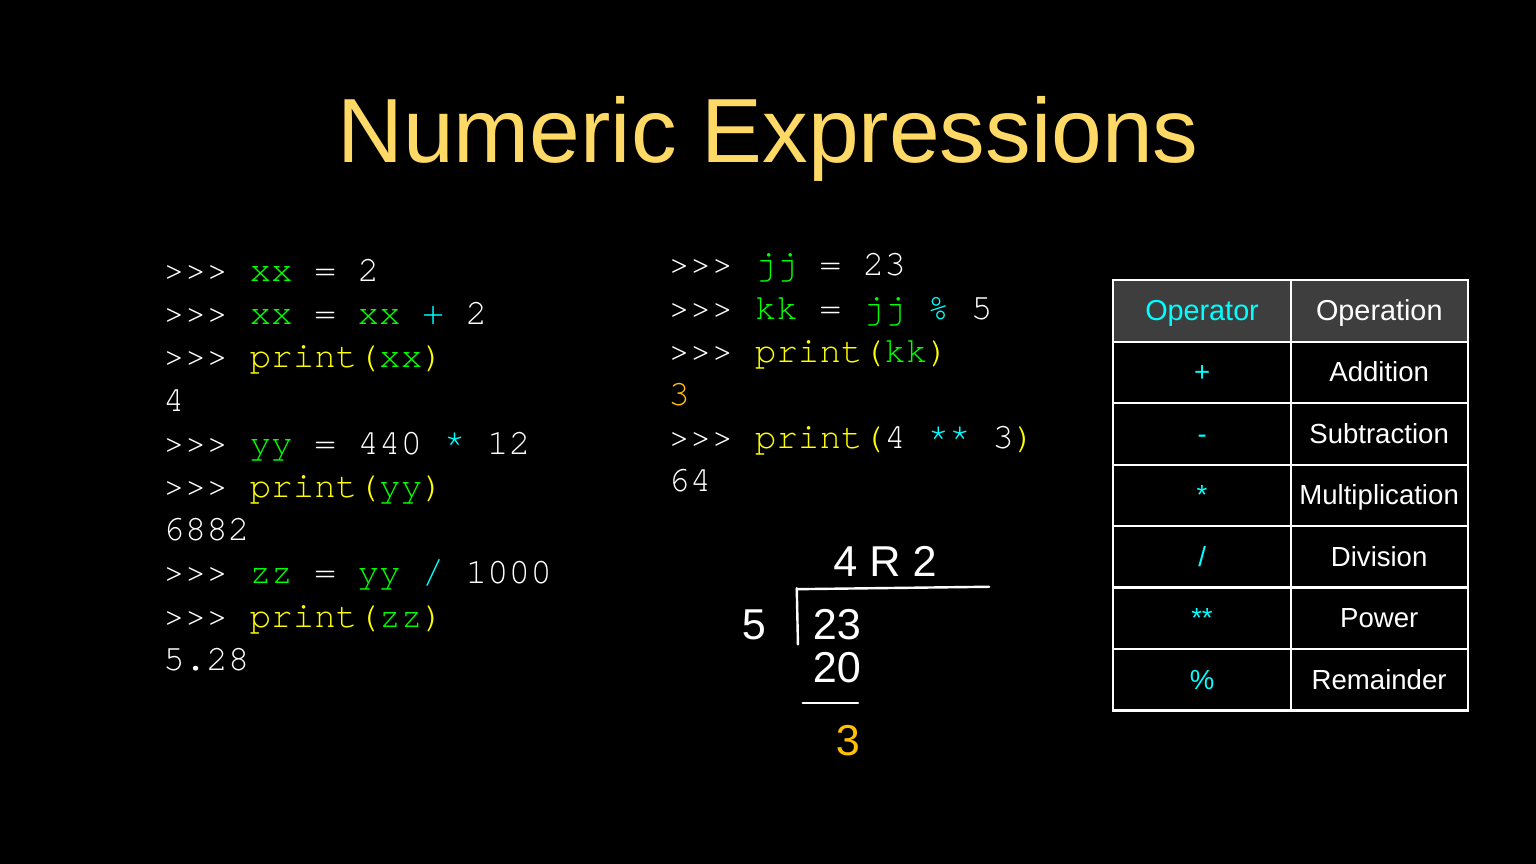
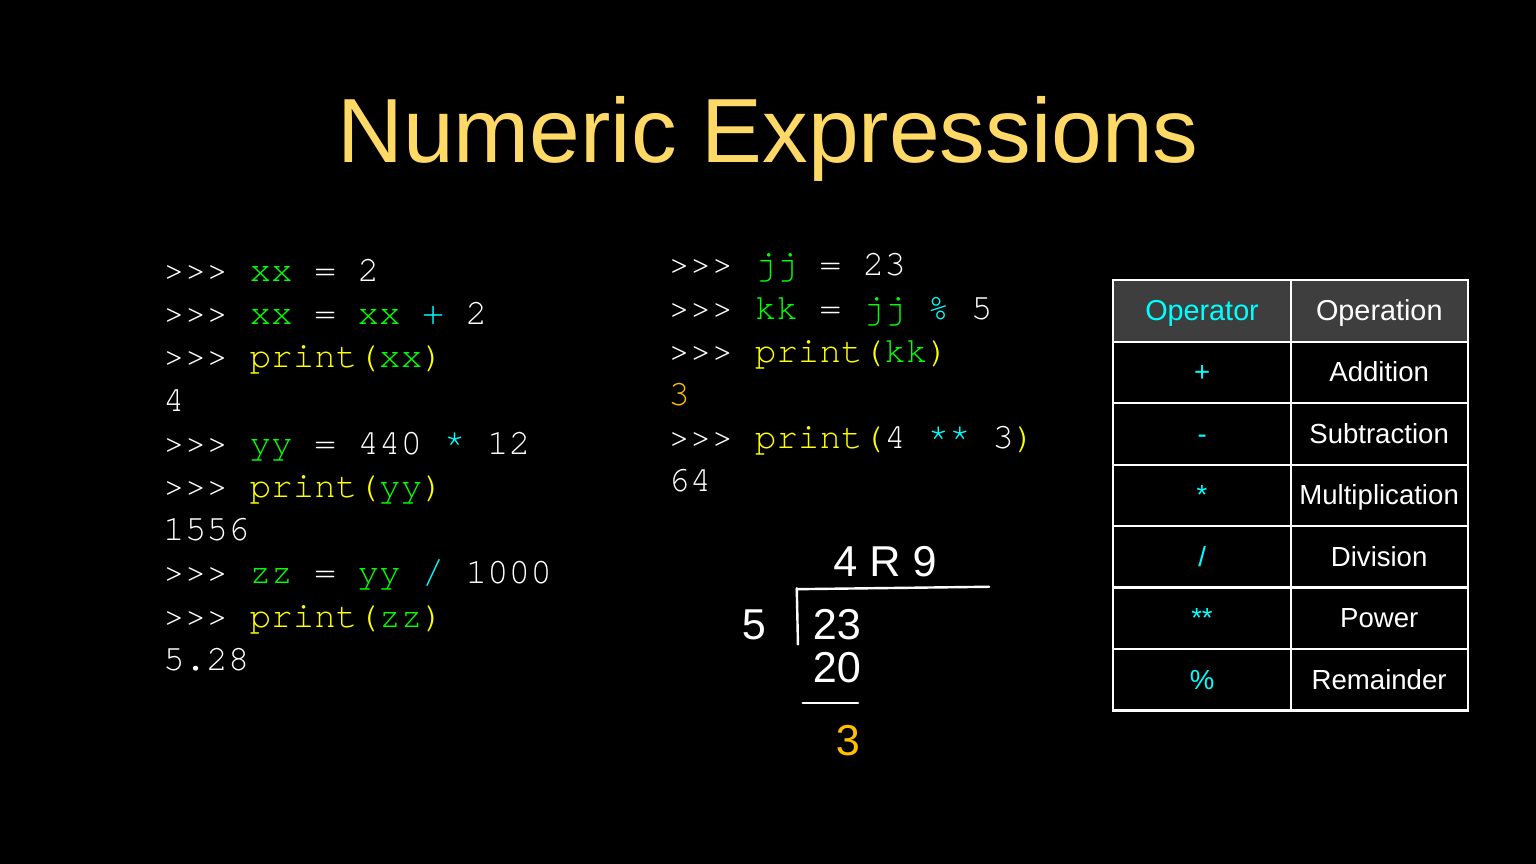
6882: 6882 -> 1556
R 2: 2 -> 9
